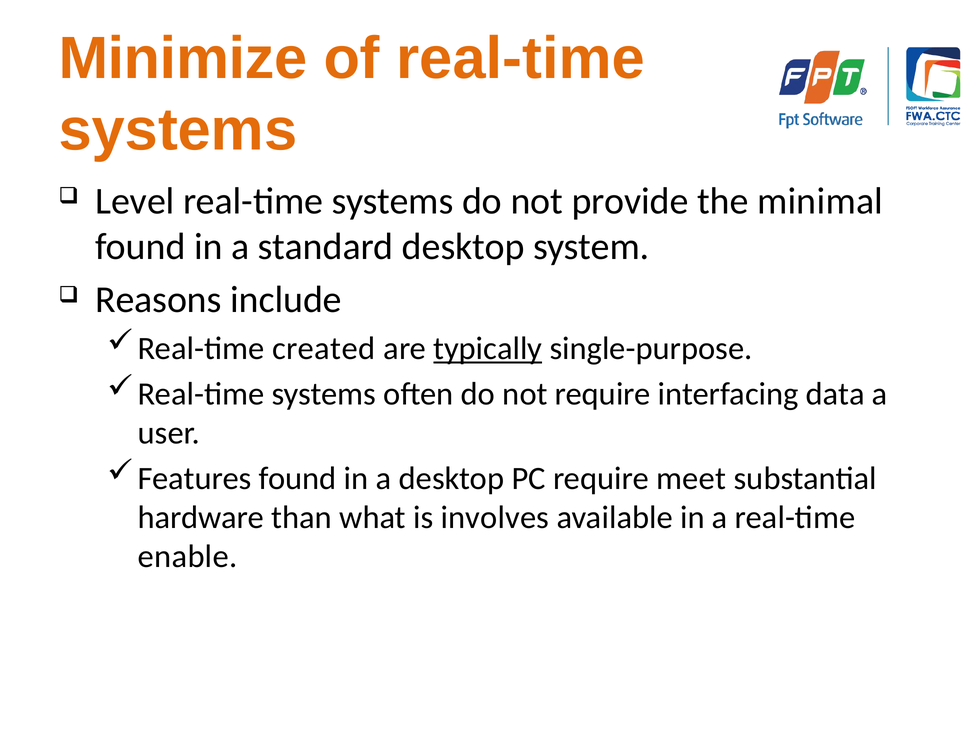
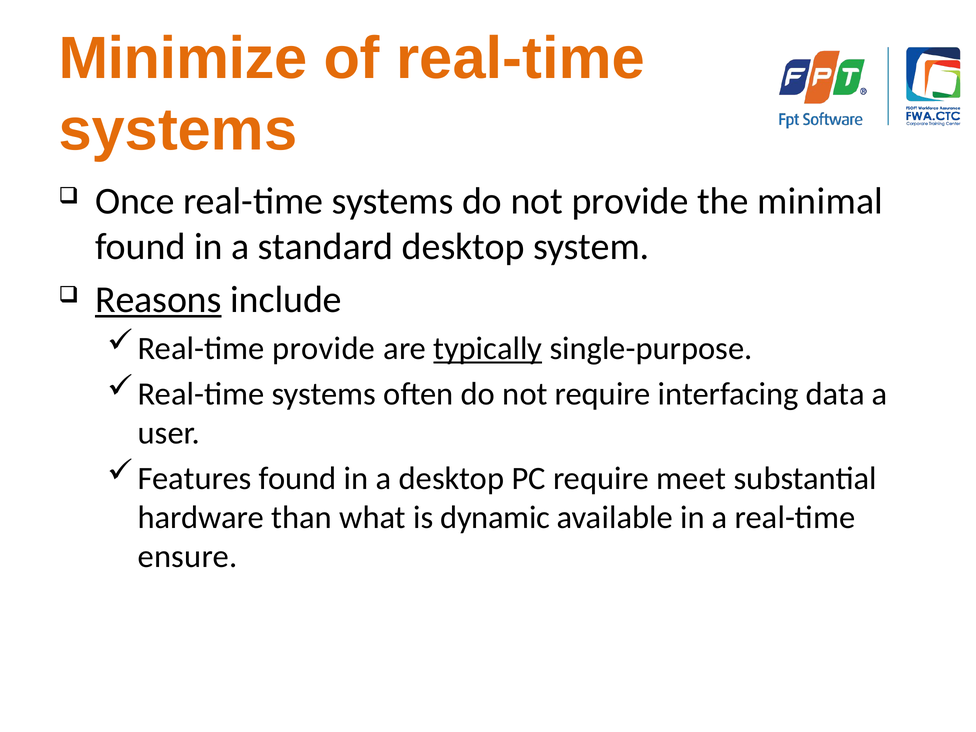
Level: Level -> Once
Reasons underline: none -> present
Real-time created: created -> provide
involves: involves -> dynamic
enable: enable -> ensure
